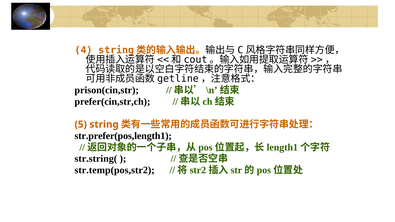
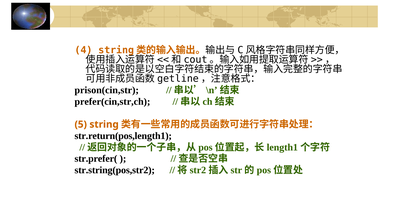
str.prefer(pos,length1: str.prefer(pos,length1 -> str.return(pos,length1
str.string(: str.string( -> str.prefer(
str.temp(pos,str2: str.temp(pos,str2 -> str.string(pos,str2
